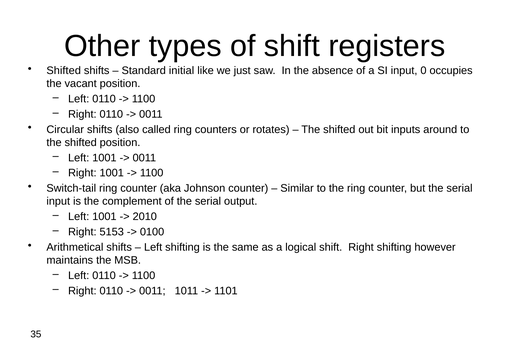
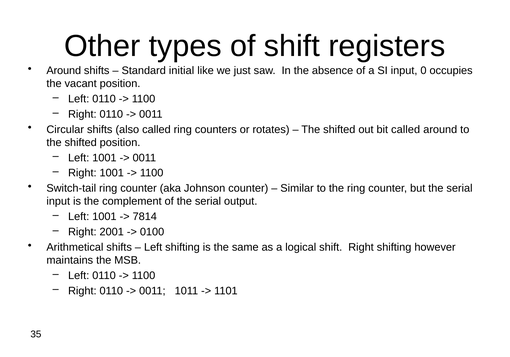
Shifted at (64, 71): Shifted -> Around
bit inputs: inputs -> called
2010: 2010 -> 7814
5153: 5153 -> 2001
